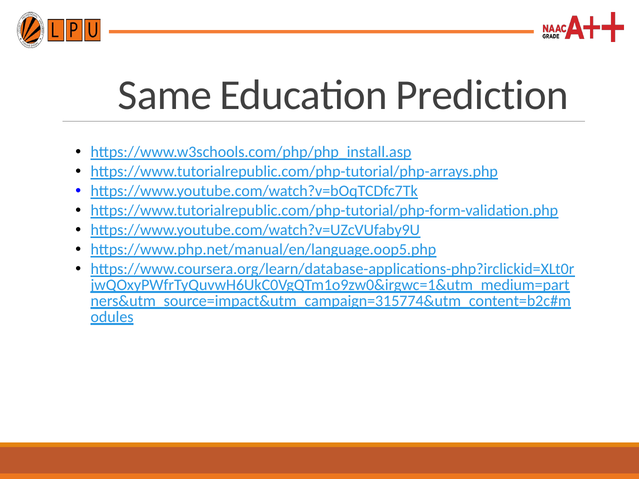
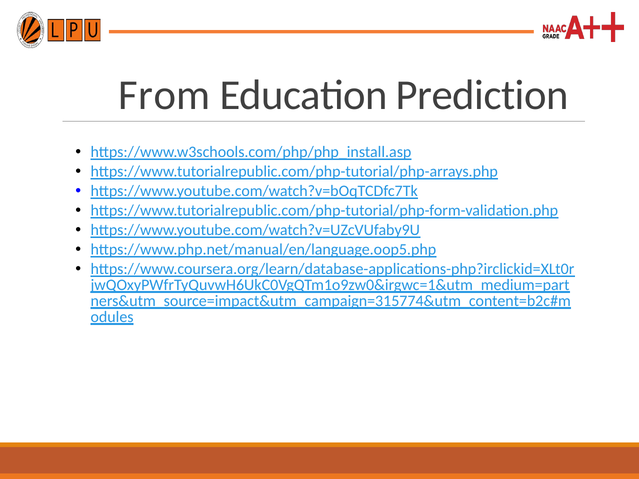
Same: Same -> From
